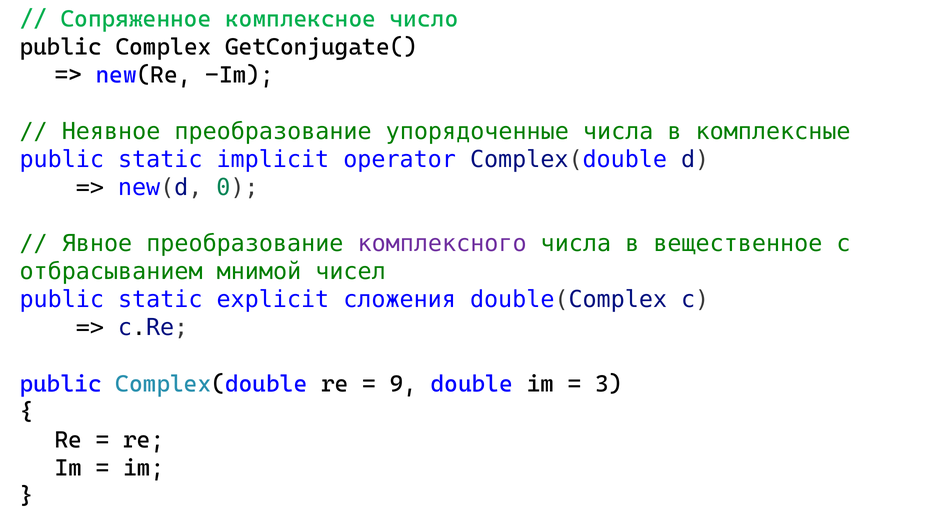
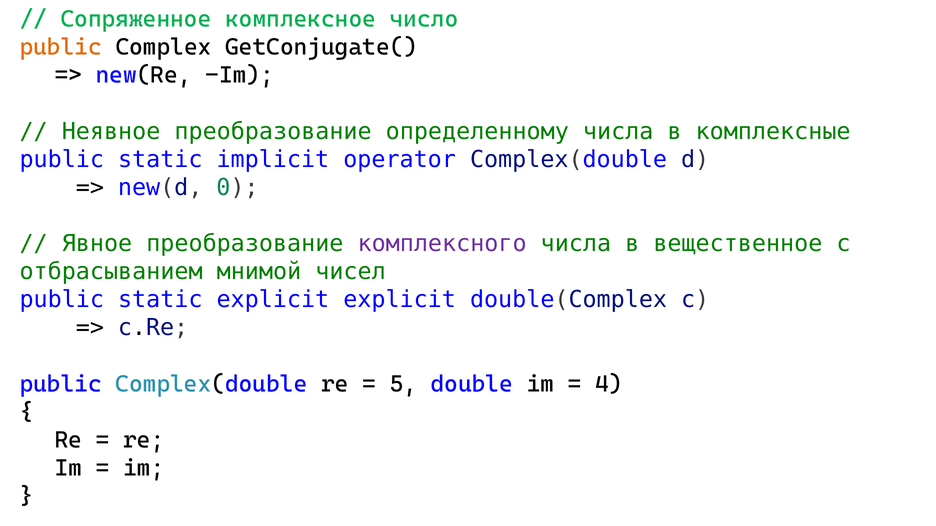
public at (61, 47) colour: black -> orange
упорядоченные: упорядоченные -> определенному
explicit сложения: сложения -> explicit
9: 9 -> 5
3: 3 -> 4
